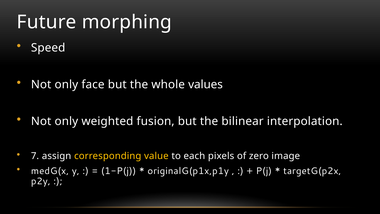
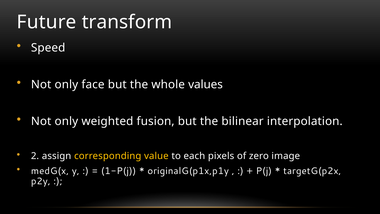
morphing: morphing -> transform
7: 7 -> 2
